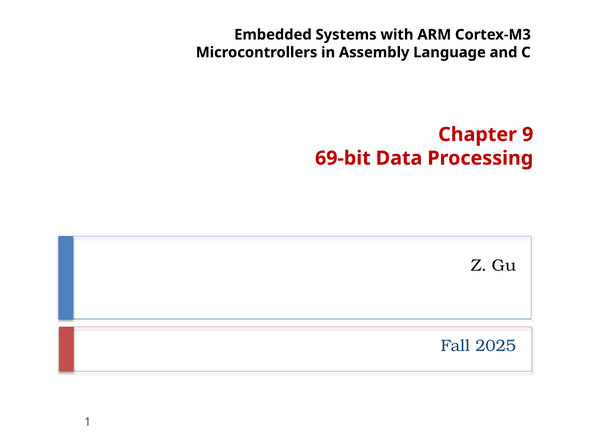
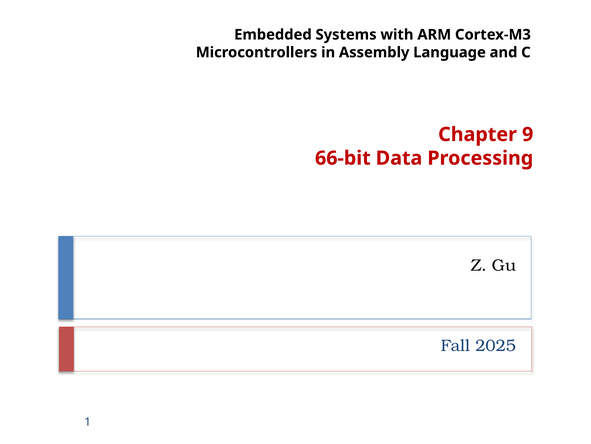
69-bit: 69-bit -> 66-bit
